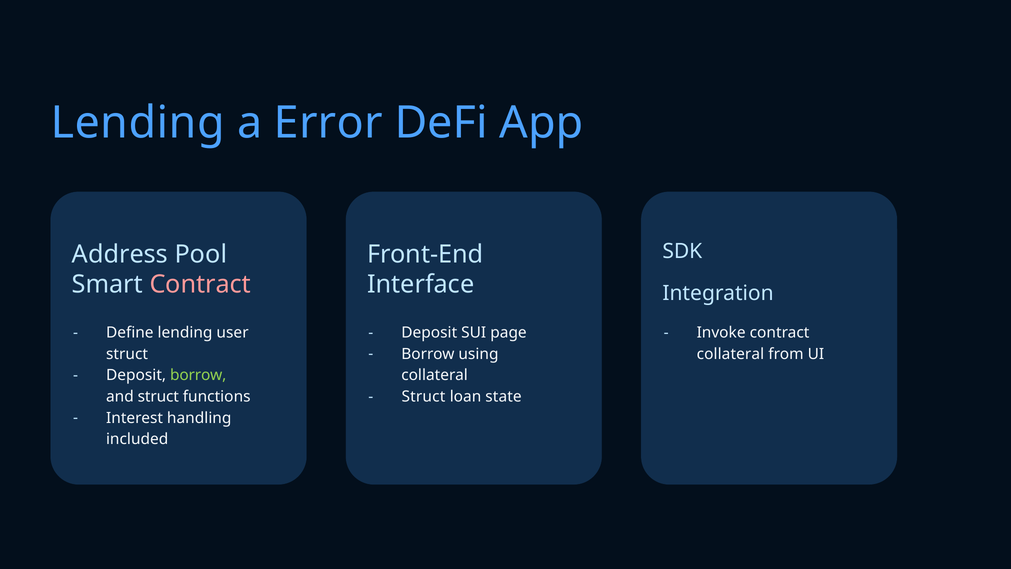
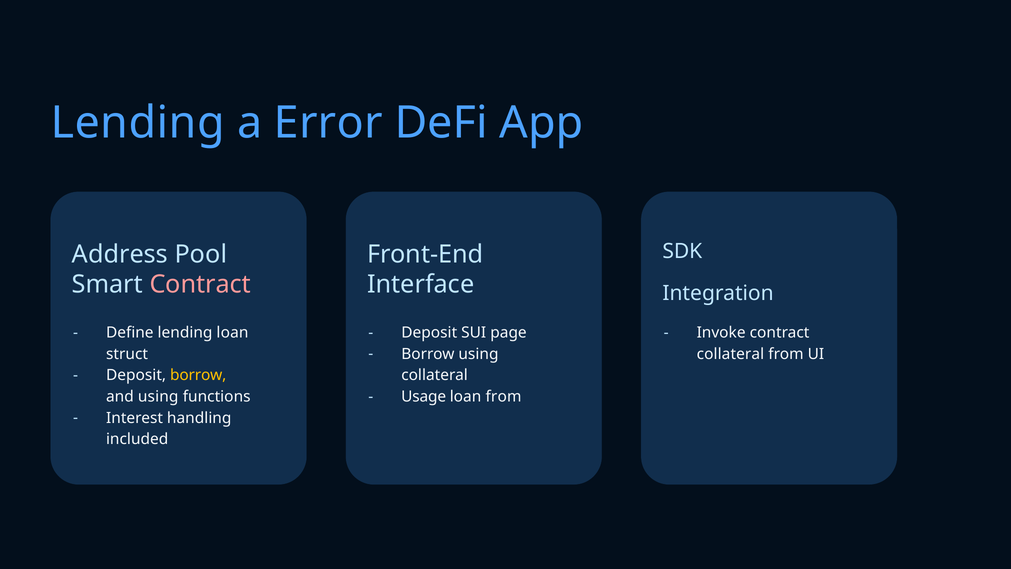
lending user: user -> loan
borrow at (198, 375) colour: light green -> yellow
Struct at (423, 396): Struct -> Usage
loan state: state -> from
and struct: struct -> using
